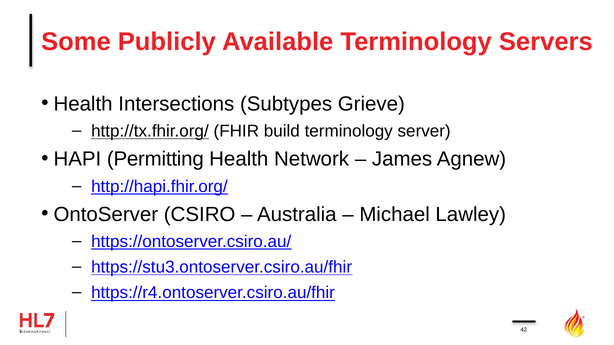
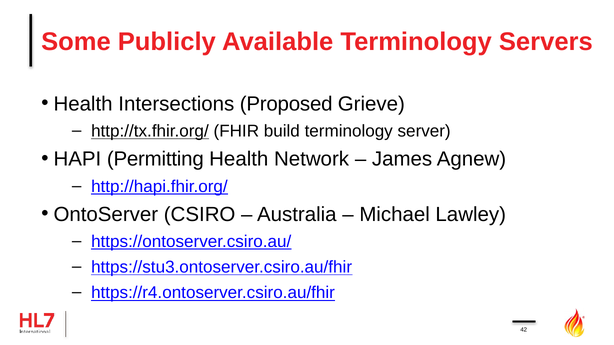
Subtypes: Subtypes -> Proposed
